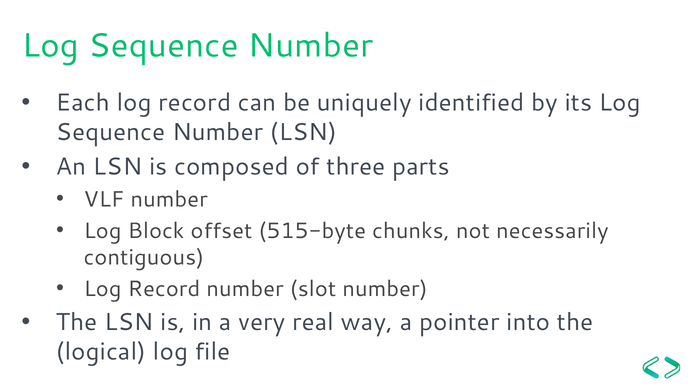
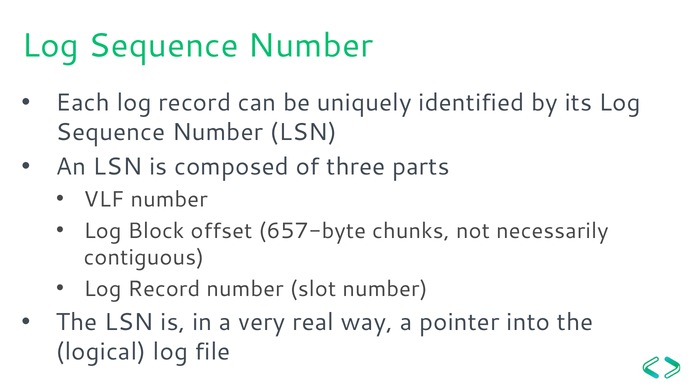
515-byte: 515-byte -> 657-byte
